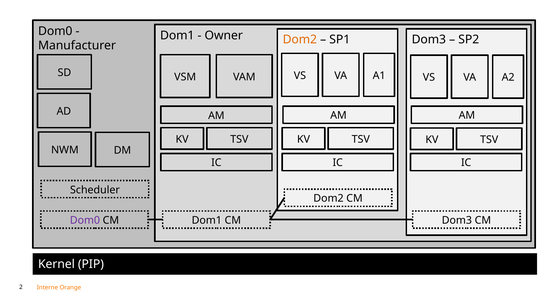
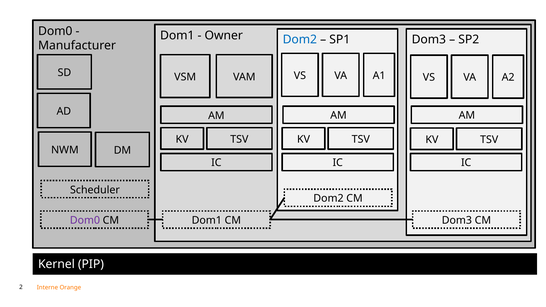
Dom2 at (300, 40) colour: orange -> blue
